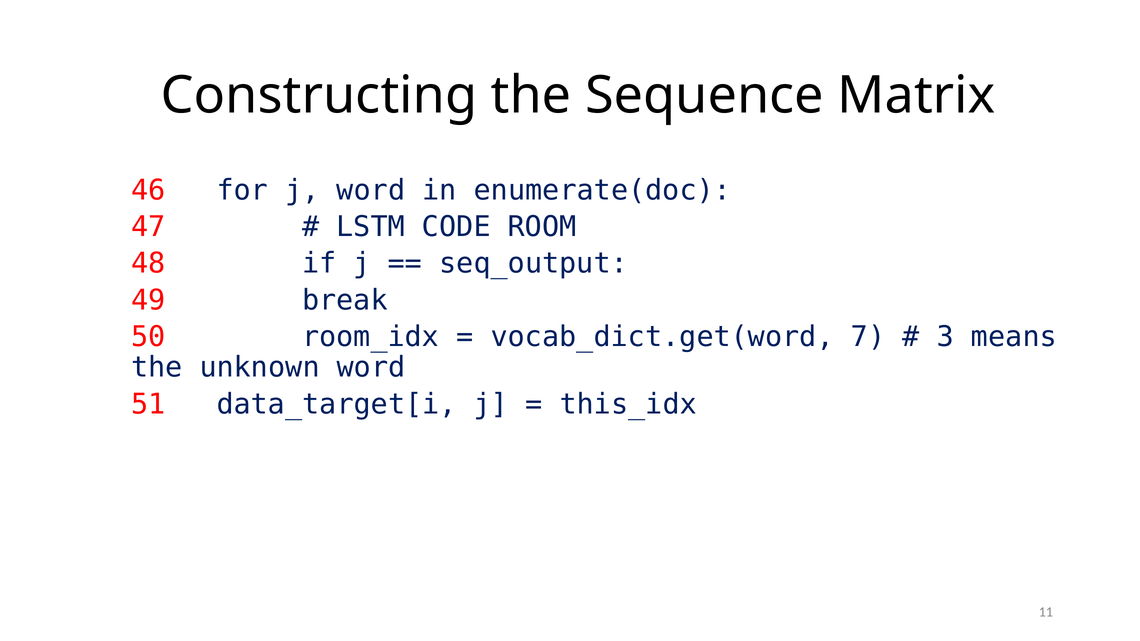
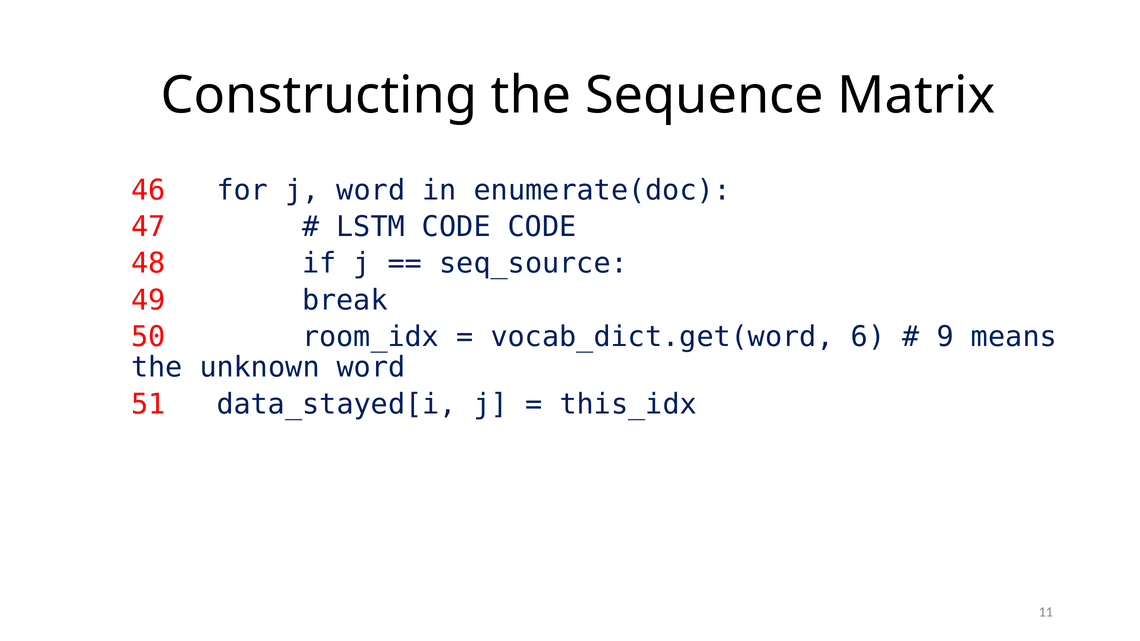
CODE ROOM: ROOM -> CODE
seq_output: seq_output -> seq_source
7: 7 -> 6
3: 3 -> 9
data_target[i: data_target[i -> data_stayed[i
